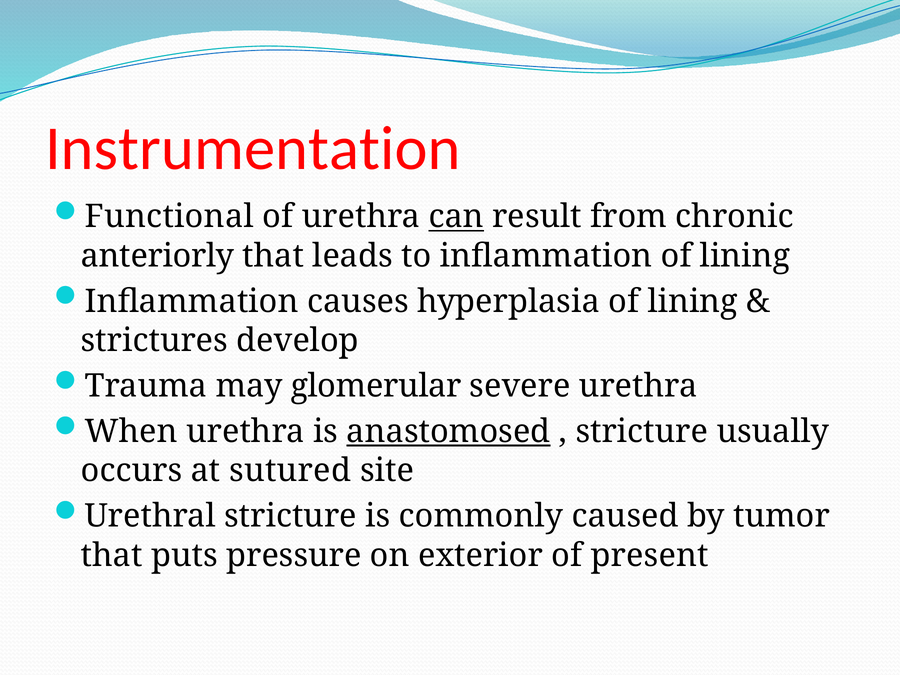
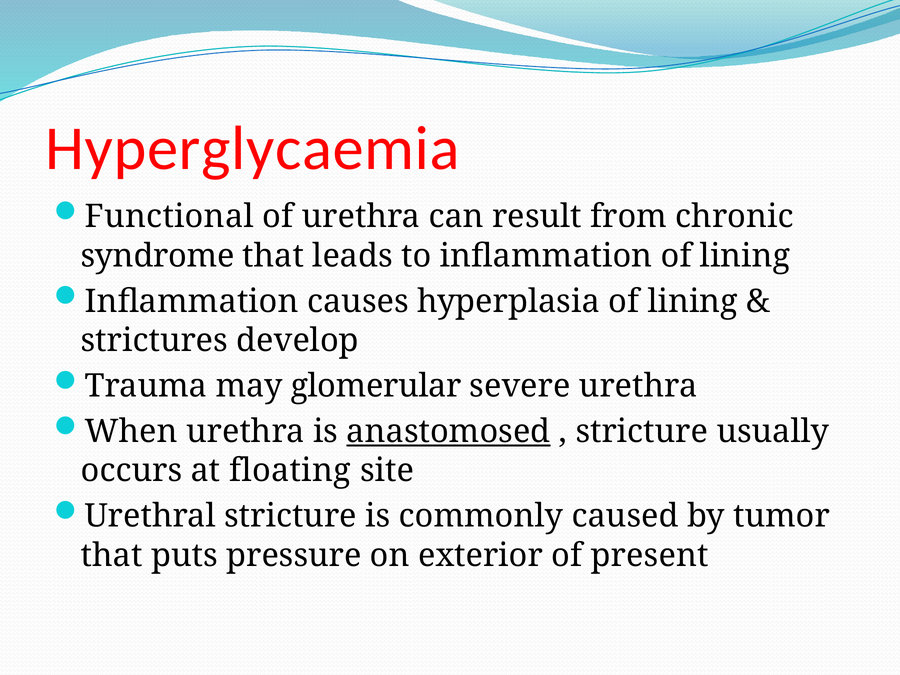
Instrumentation: Instrumentation -> Hyperglycaemia
can underline: present -> none
anteriorly: anteriorly -> syndrome
sutured: sutured -> floating
